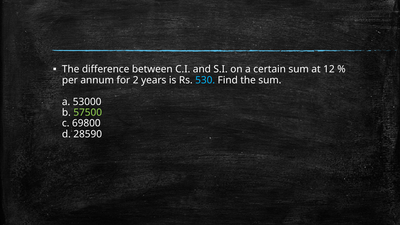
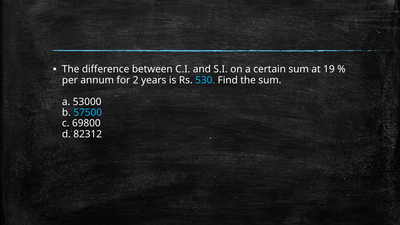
12: 12 -> 19
57500 colour: light green -> light blue
28590: 28590 -> 82312
